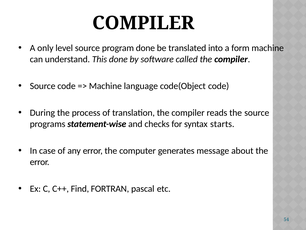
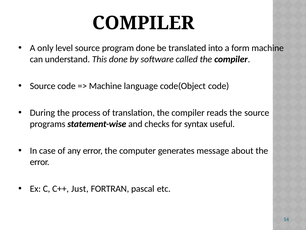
starts: starts -> useful
Find: Find -> Just
